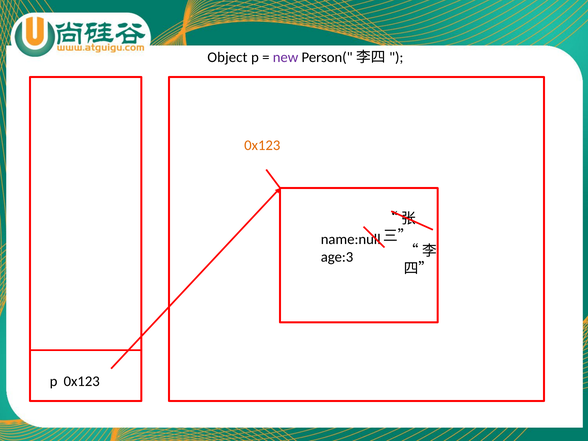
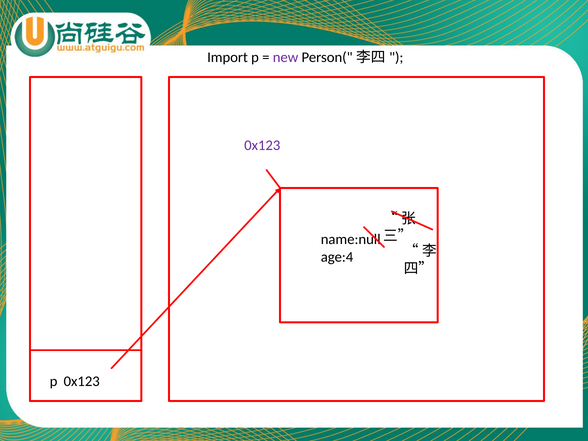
Object: Object -> Import
0x123 at (262, 145) colour: orange -> purple
age:3: age:3 -> age:4
